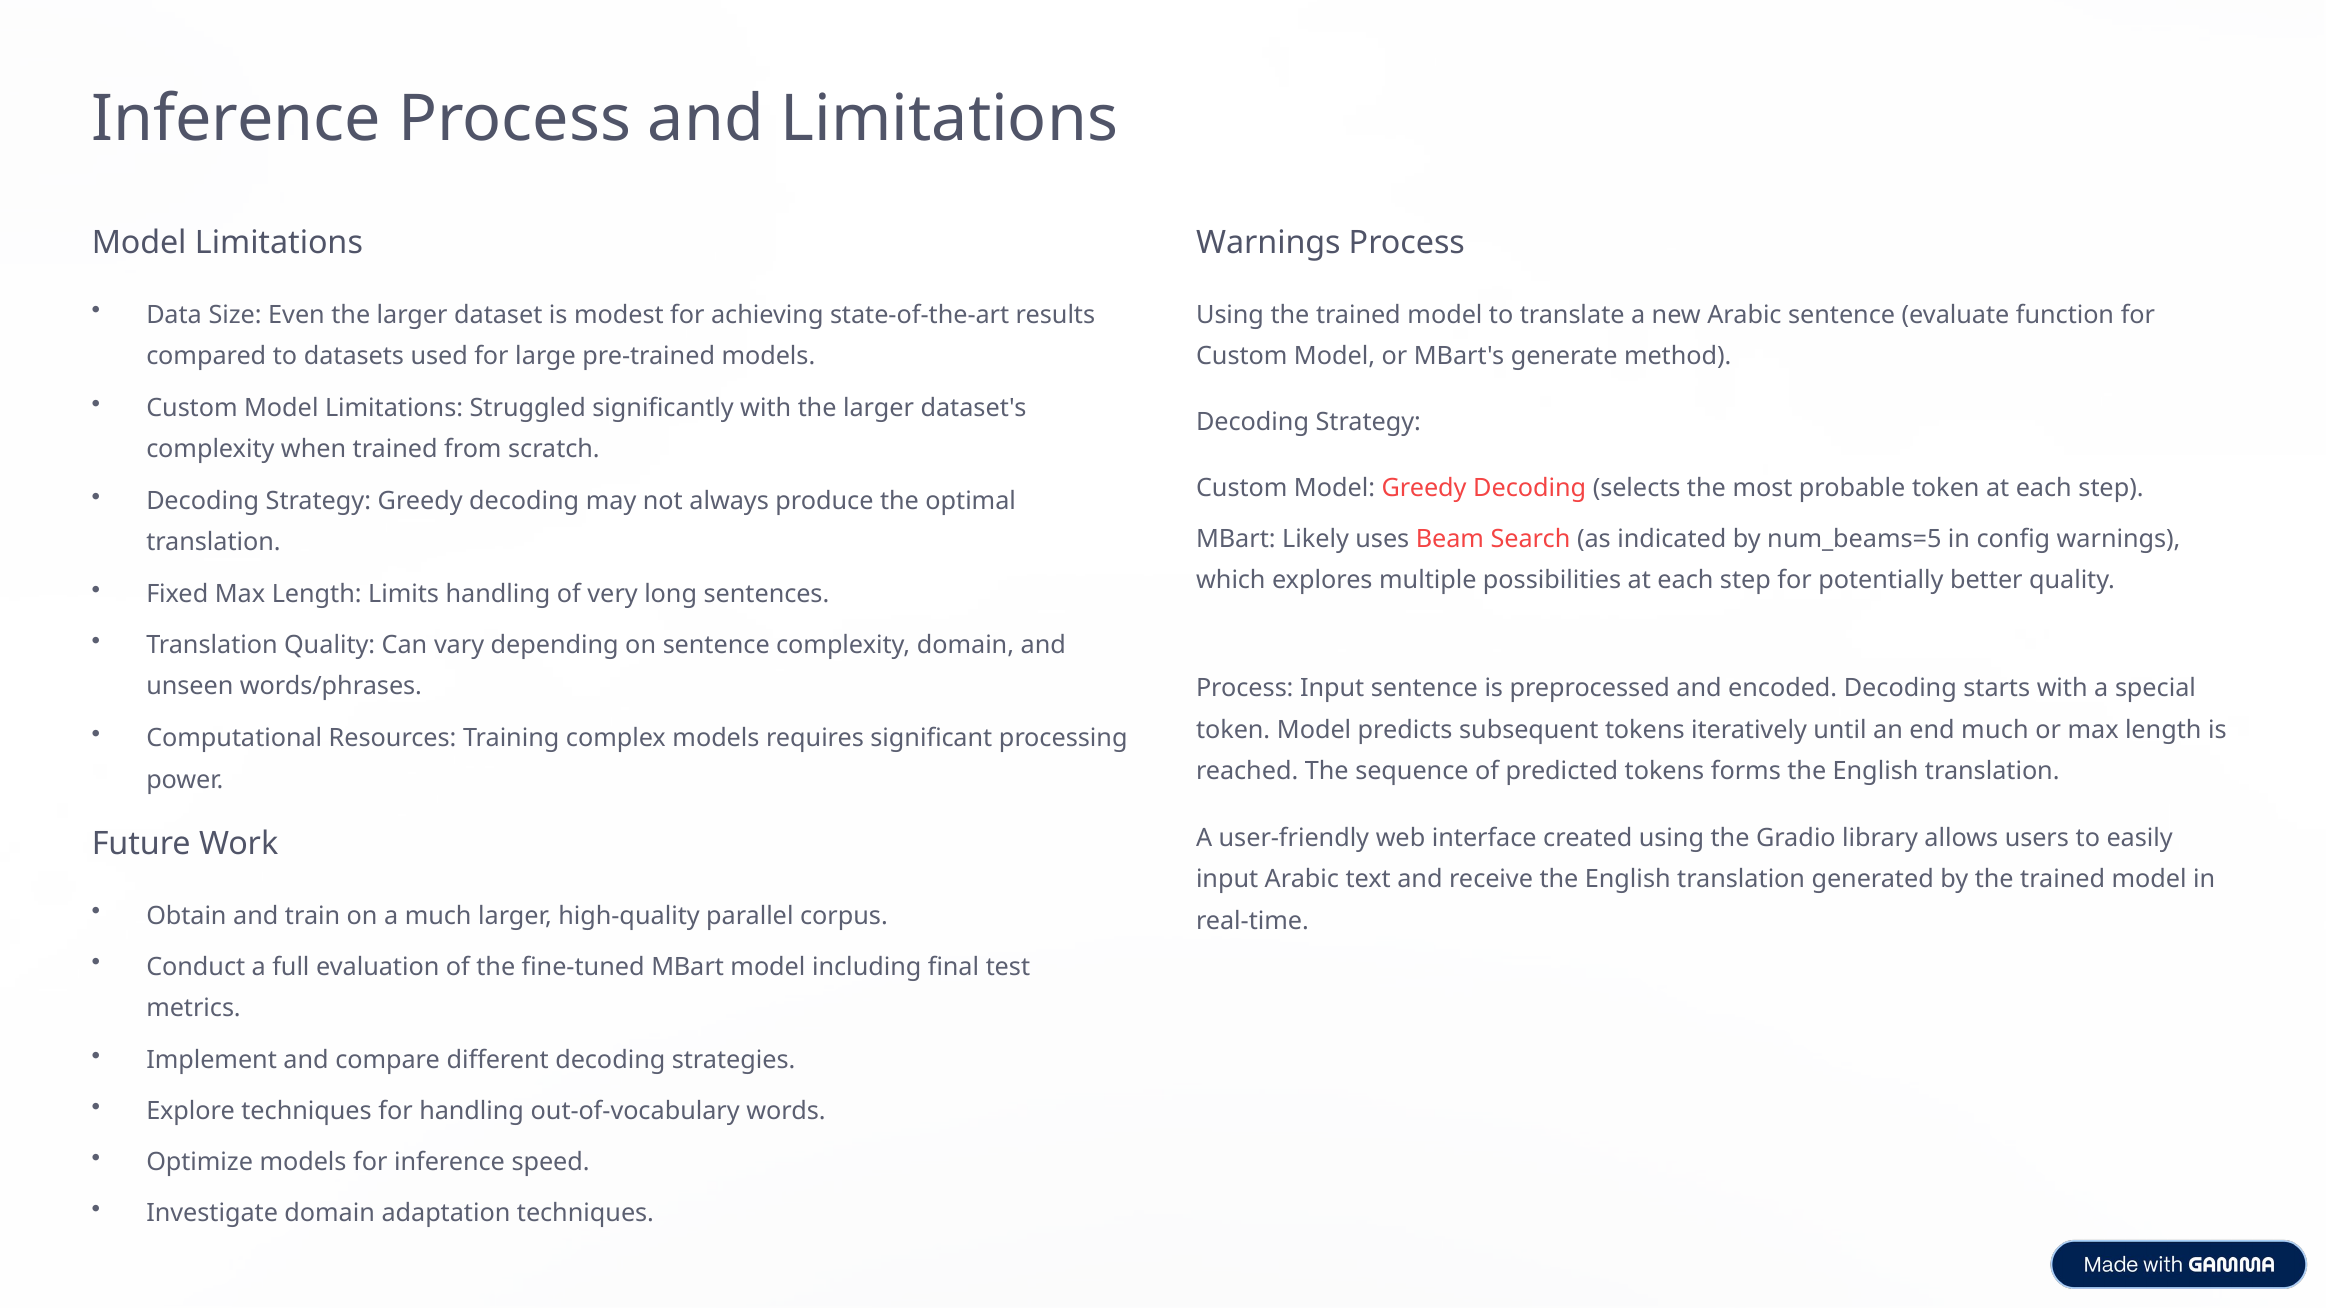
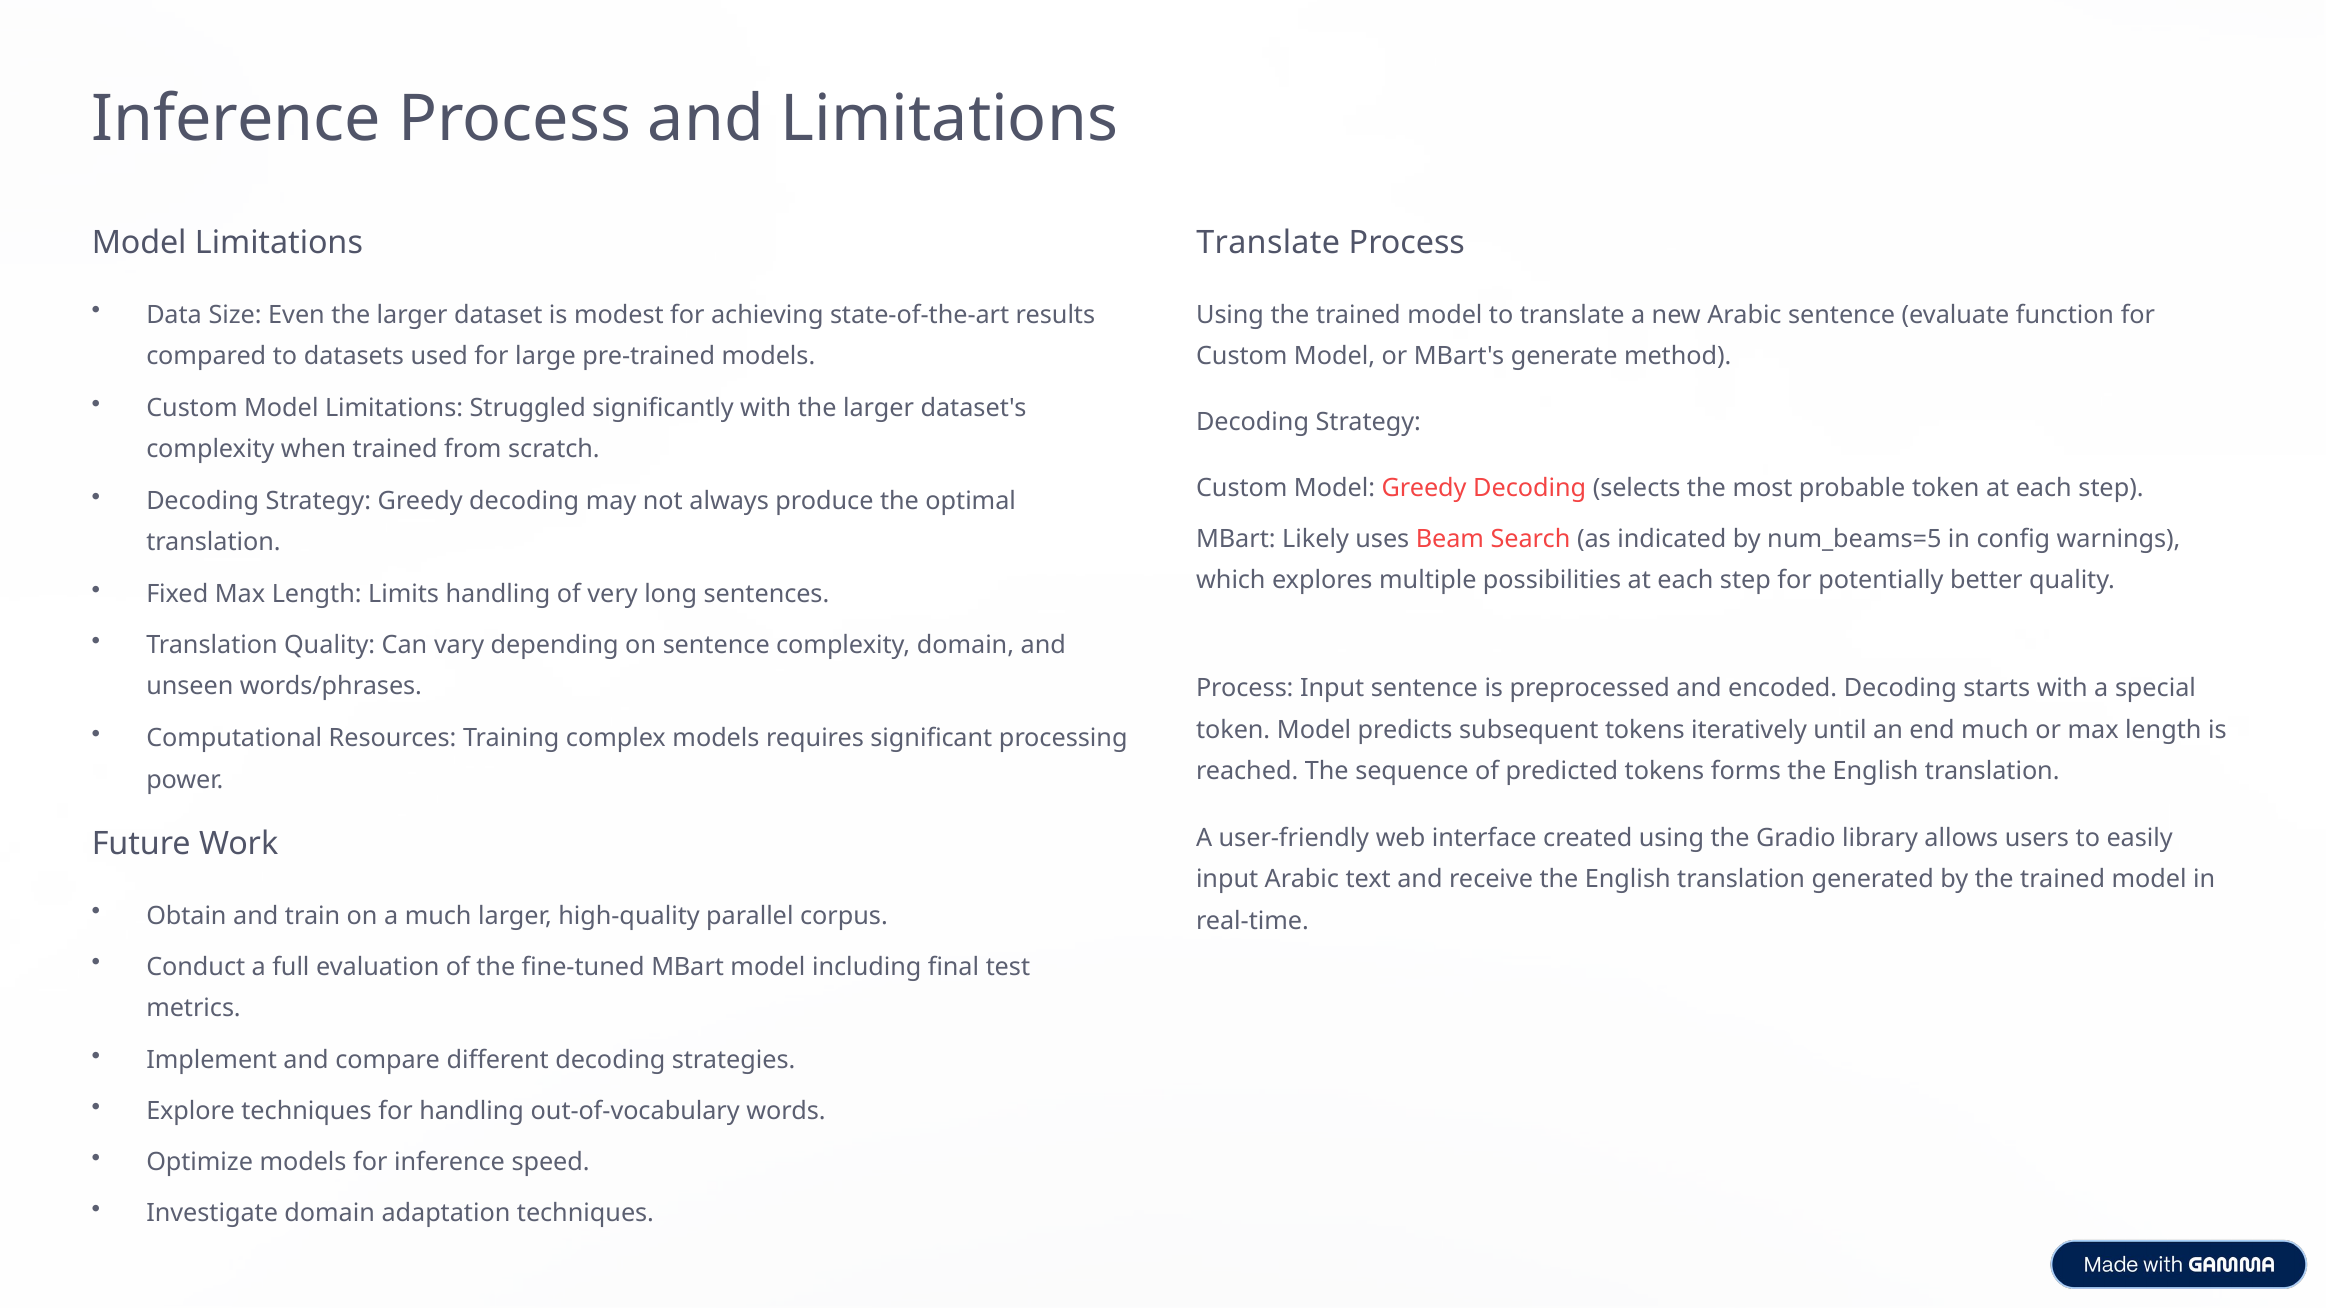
Warnings at (1268, 243): Warnings -> Translate
